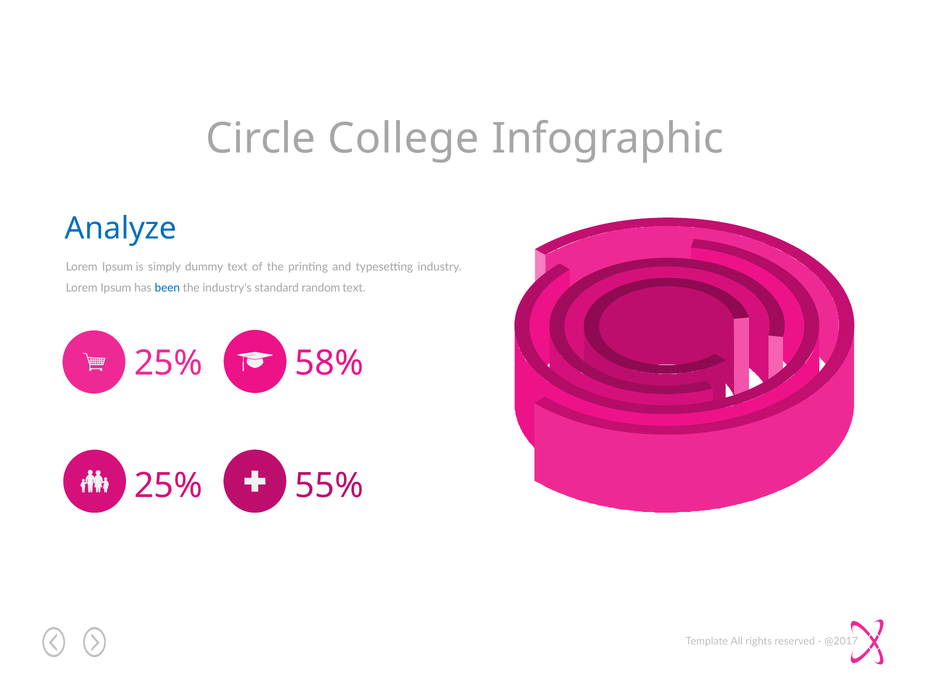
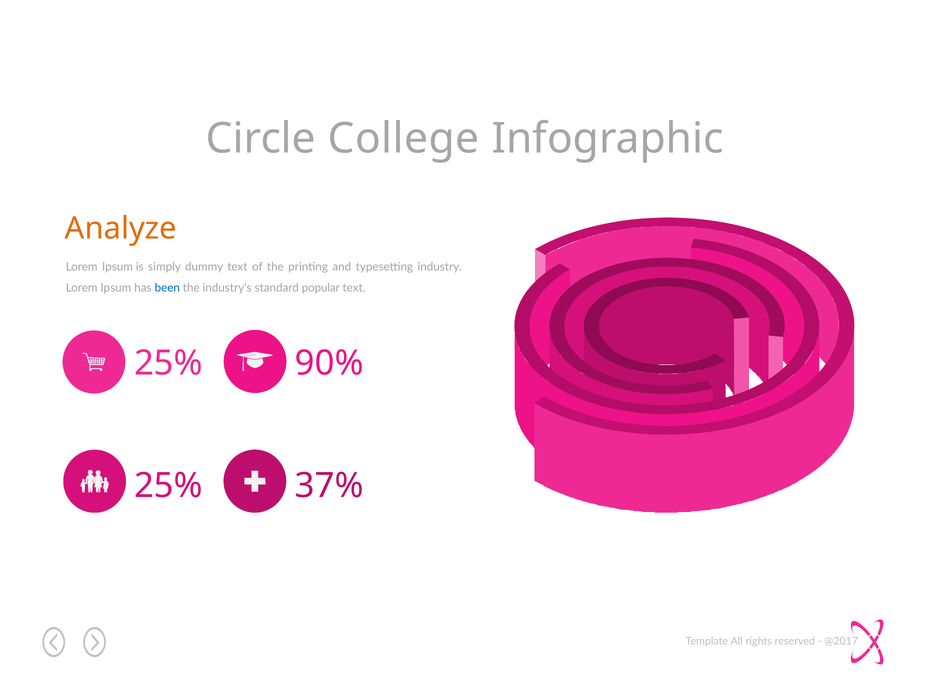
Analyze colour: blue -> orange
random: random -> popular
58%: 58% -> 90%
55%: 55% -> 37%
